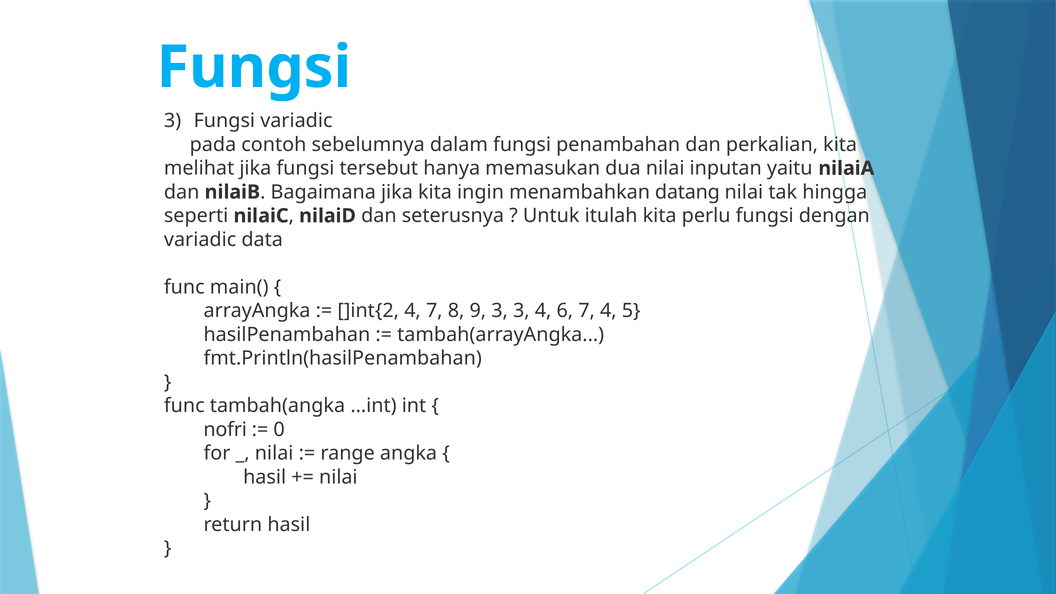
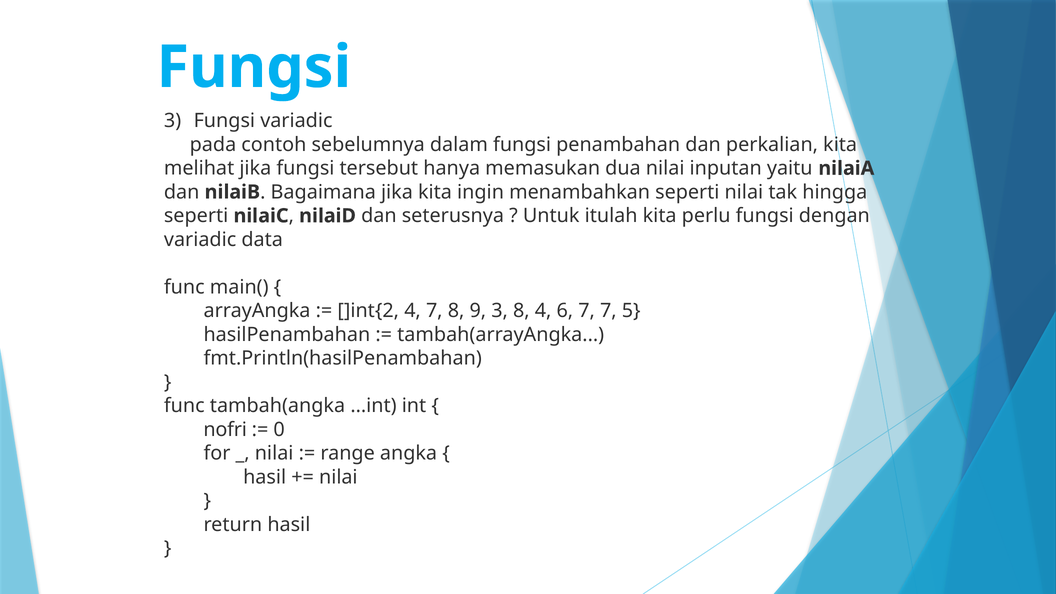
menambahkan datang: datang -> seperti
3 3: 3 -> 8
7 4: 4 -> 7
